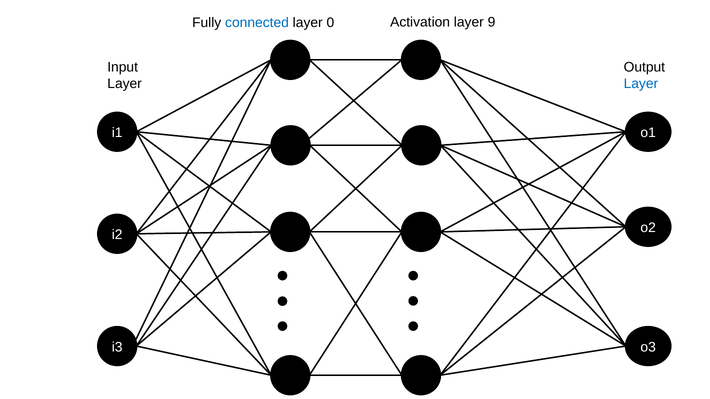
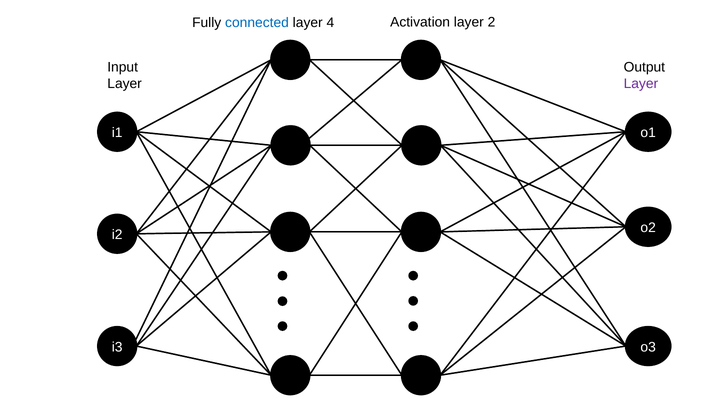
0: 0 -> 4
9: 9 -> 2
Layer at (641, 84) colour: blue -> purple
